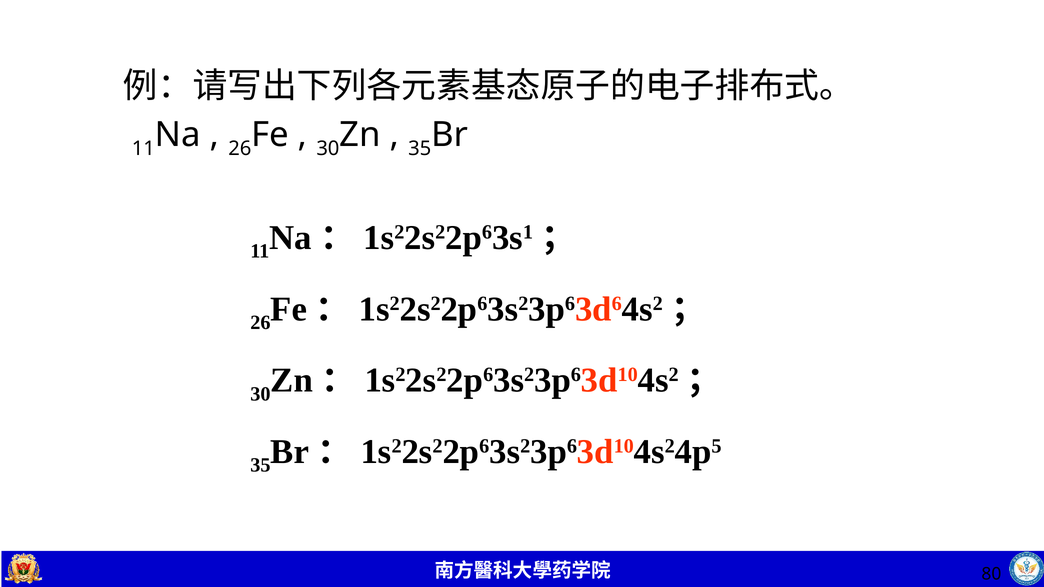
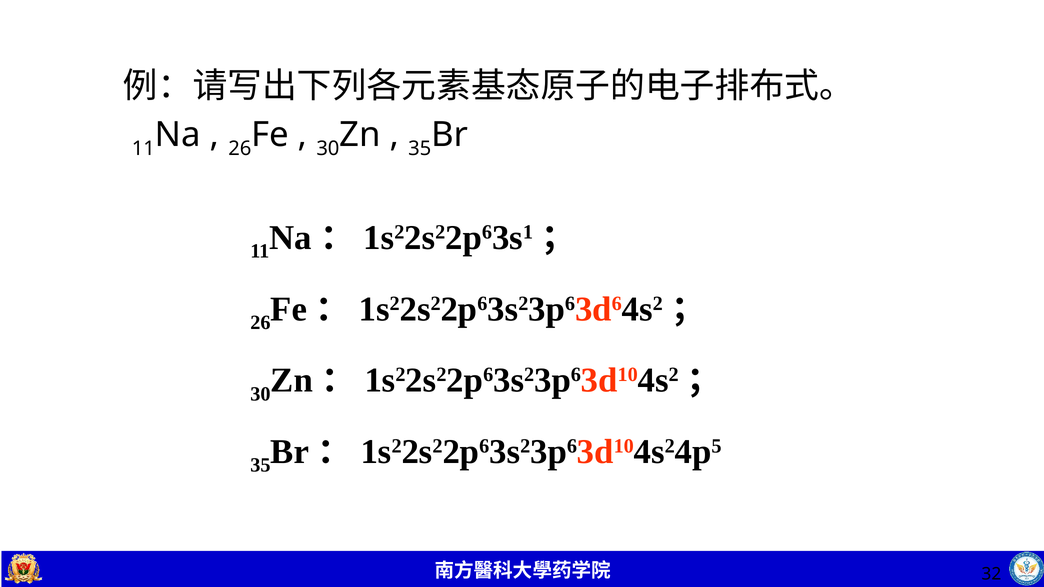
80: 80 -> 32
